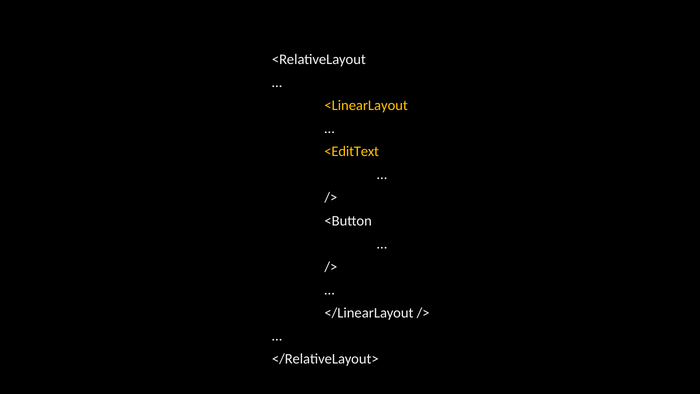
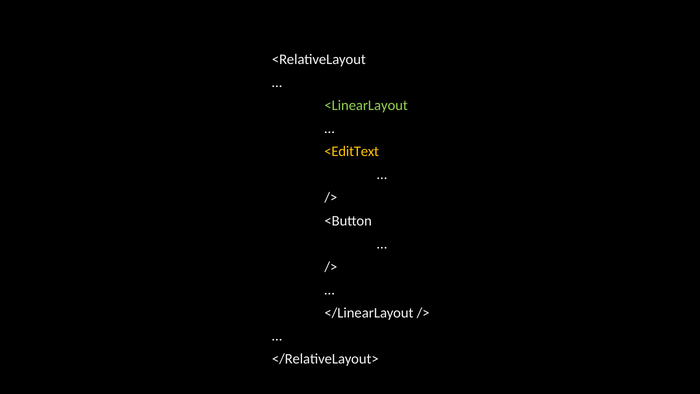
<LinearLayout colour: yellow -> light green
